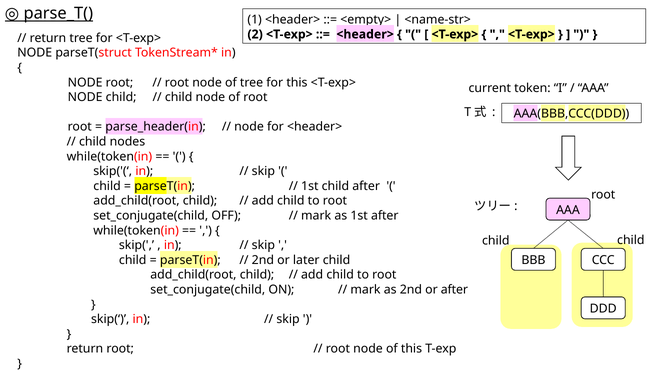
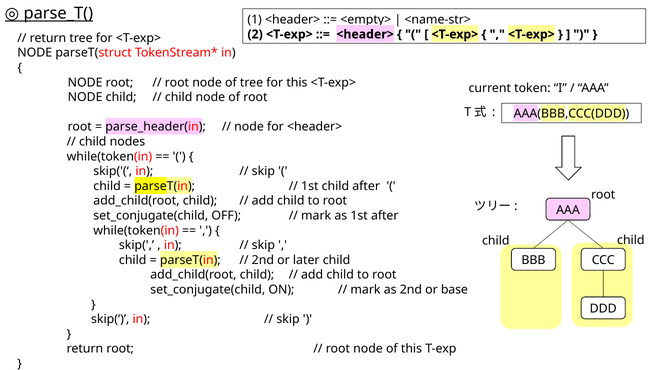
or after: after -> base
